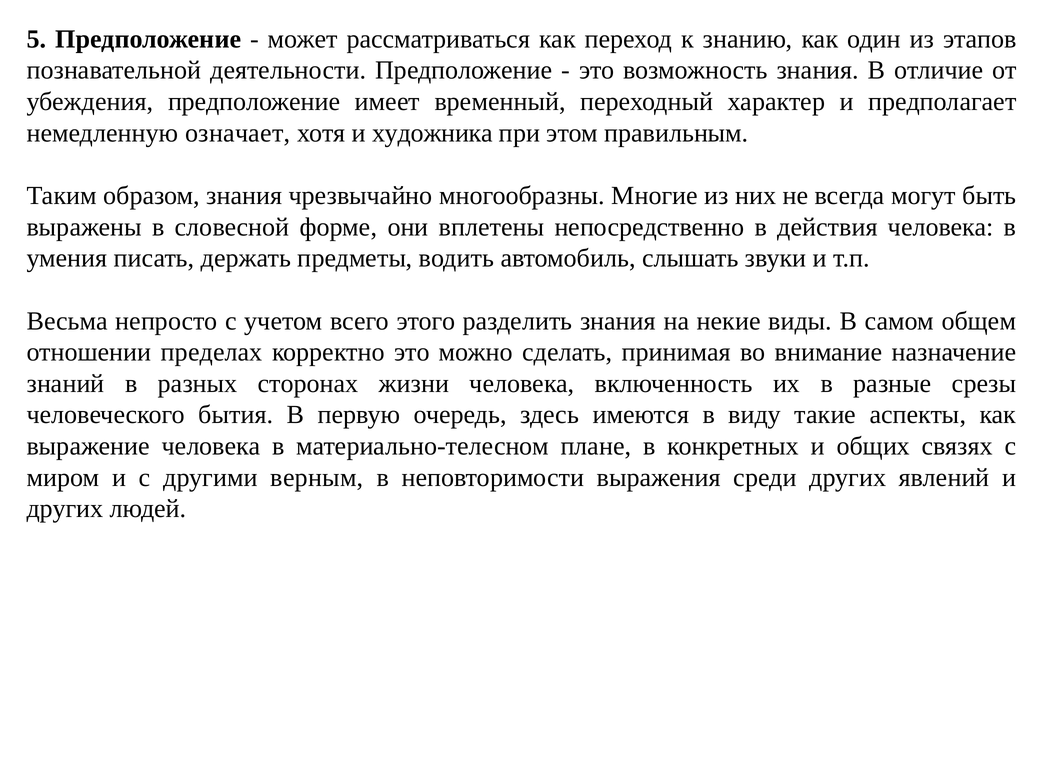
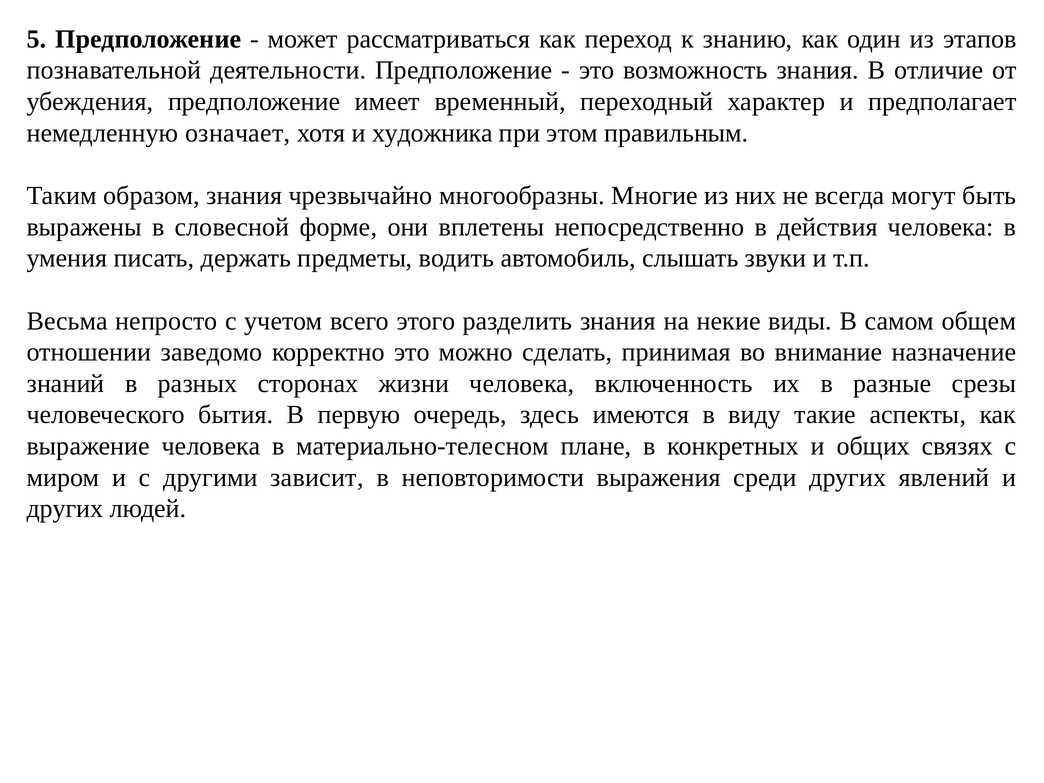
пределах: пределах -> заведомо
верным: верным -> зависит
